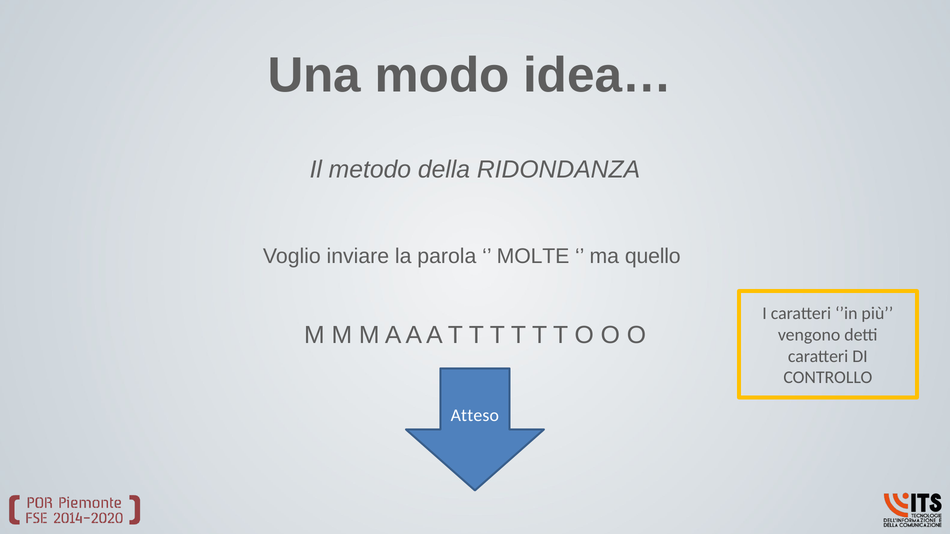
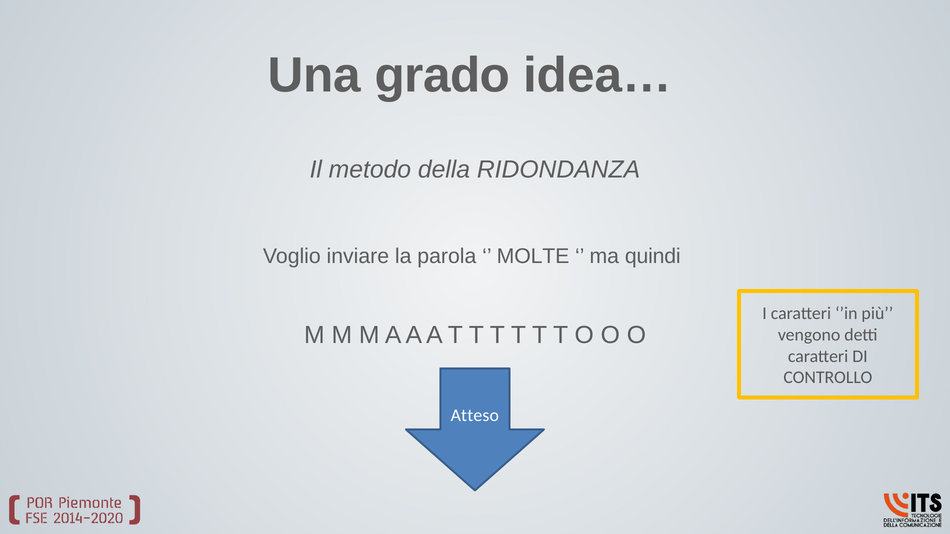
modo: modo -> grado
quello: quello -> quindi
